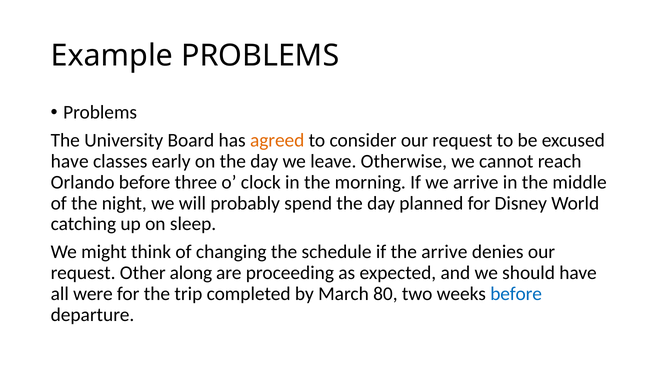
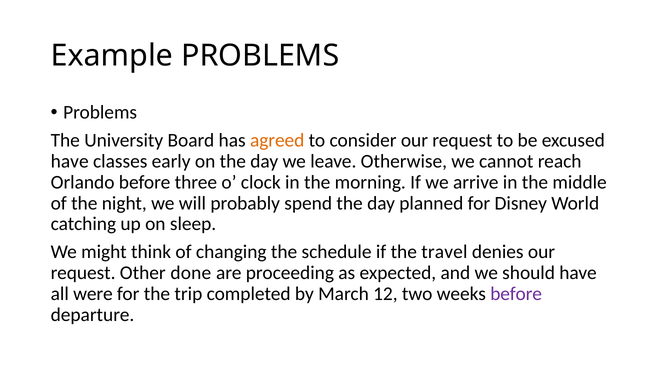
the arrive: arrive -> travel
along: along -> done
80: 80 -> 12
before at (516, 294) colour: blue -> purple
